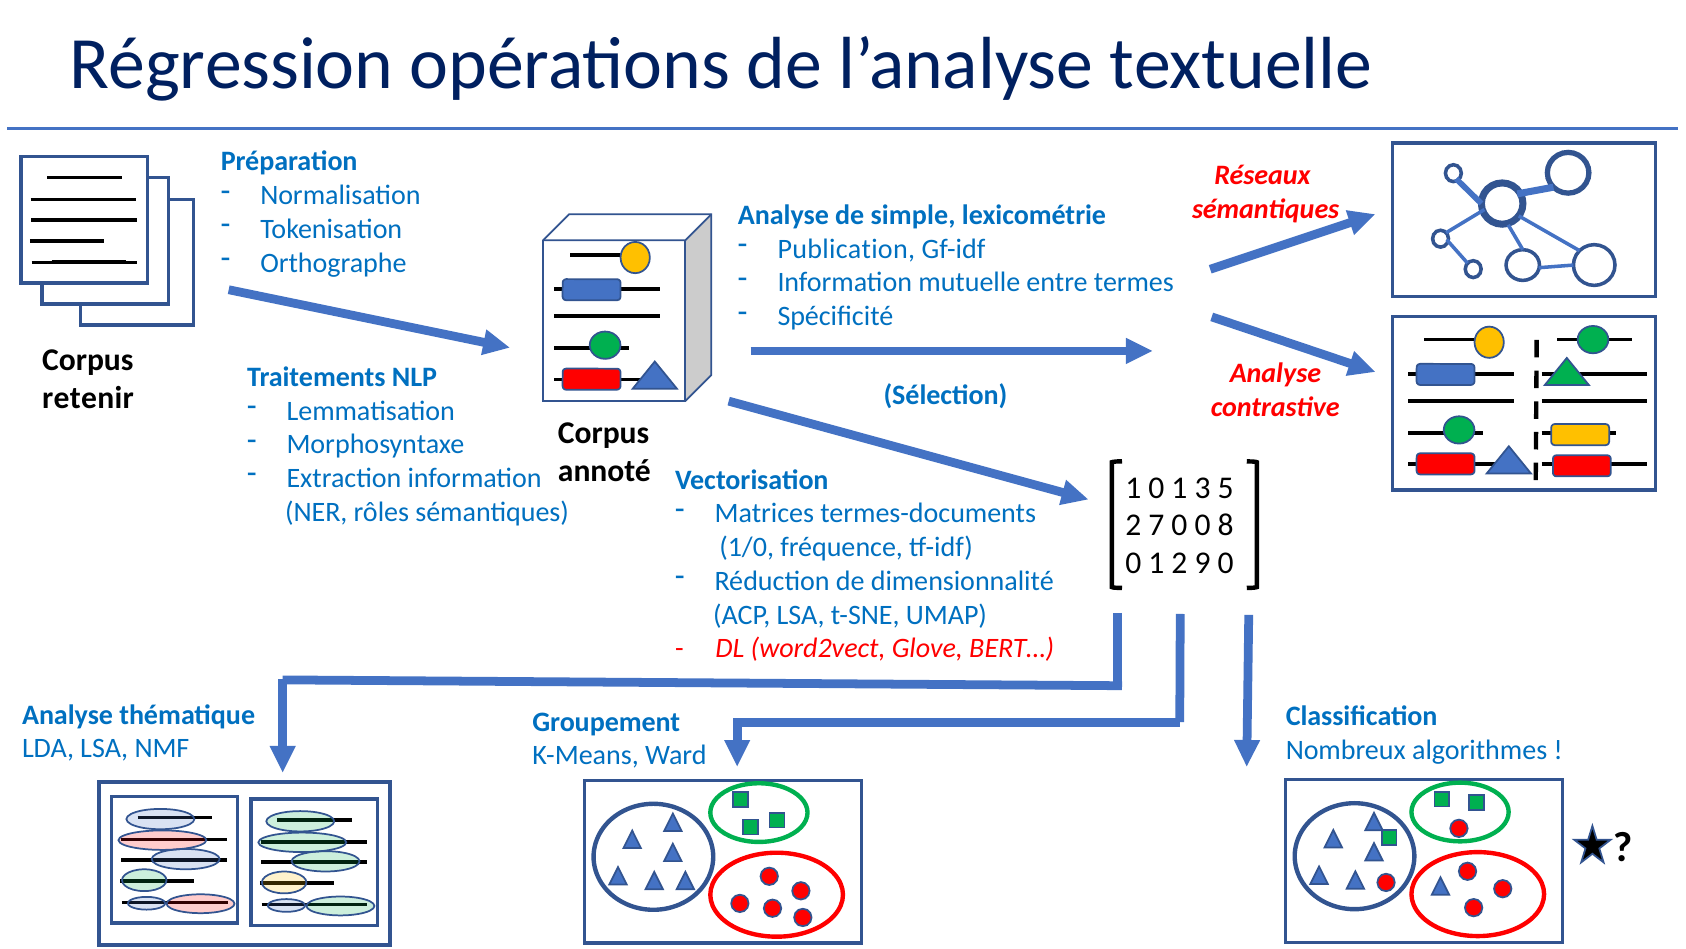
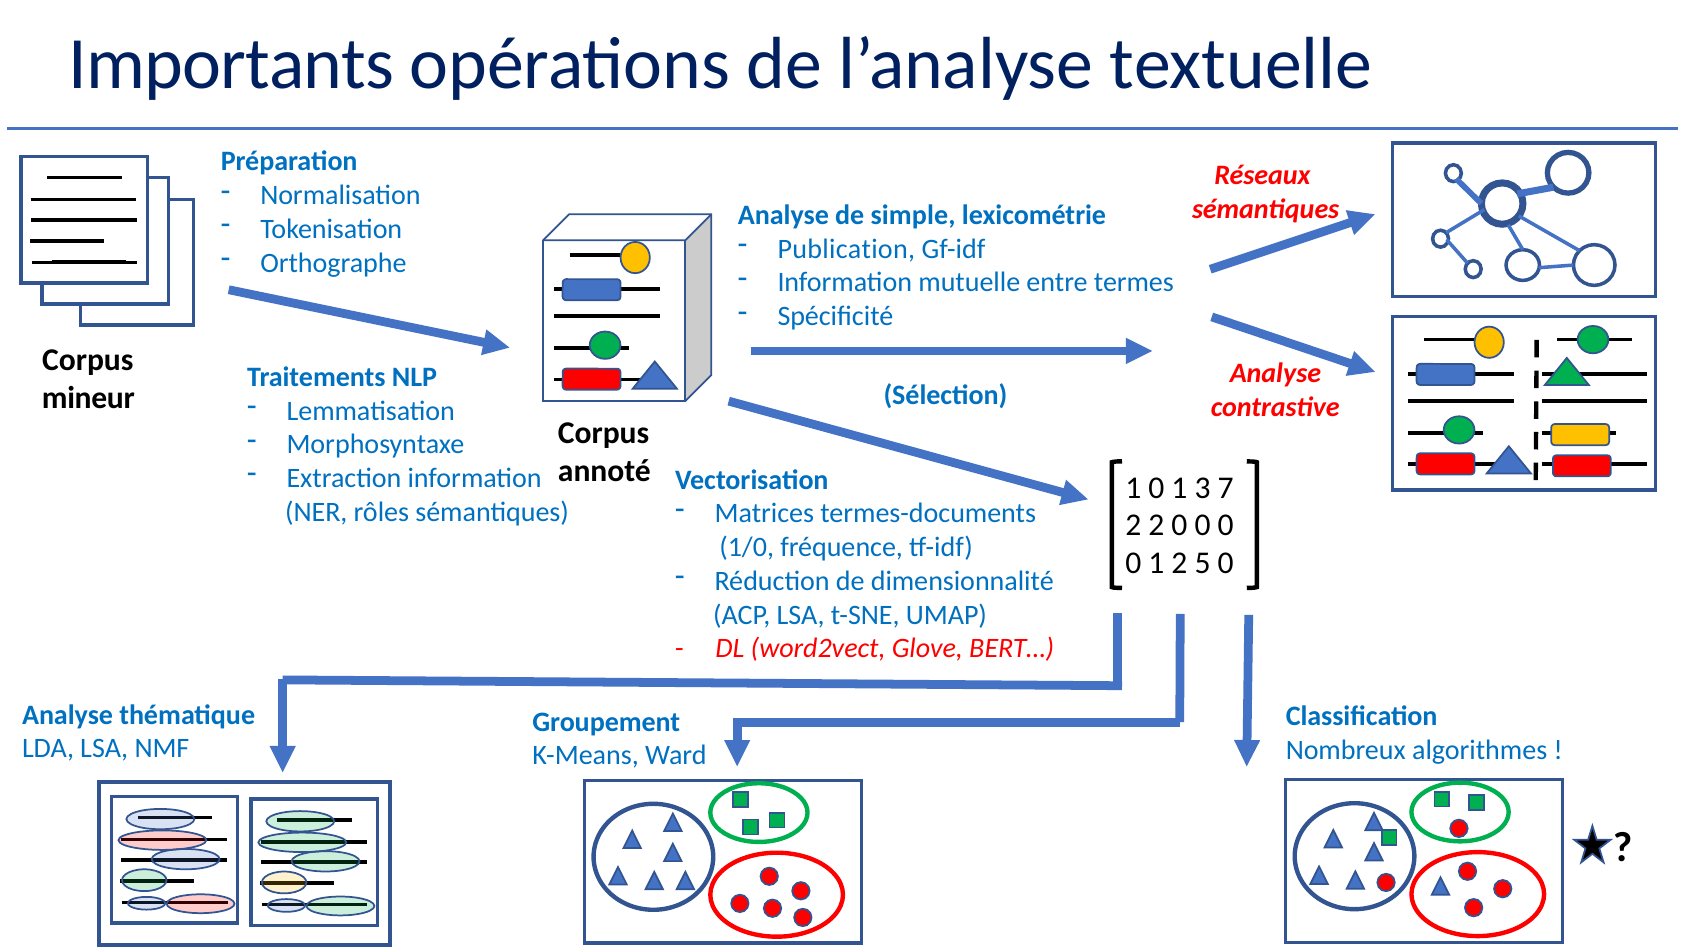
Régression: Régression -> Importants
retenir: retenir -> mineur
5: 5 -> 7
2 7: 7 -> 2
8 at (1226, 525): 8 -> 0
9: 9 -> 5
